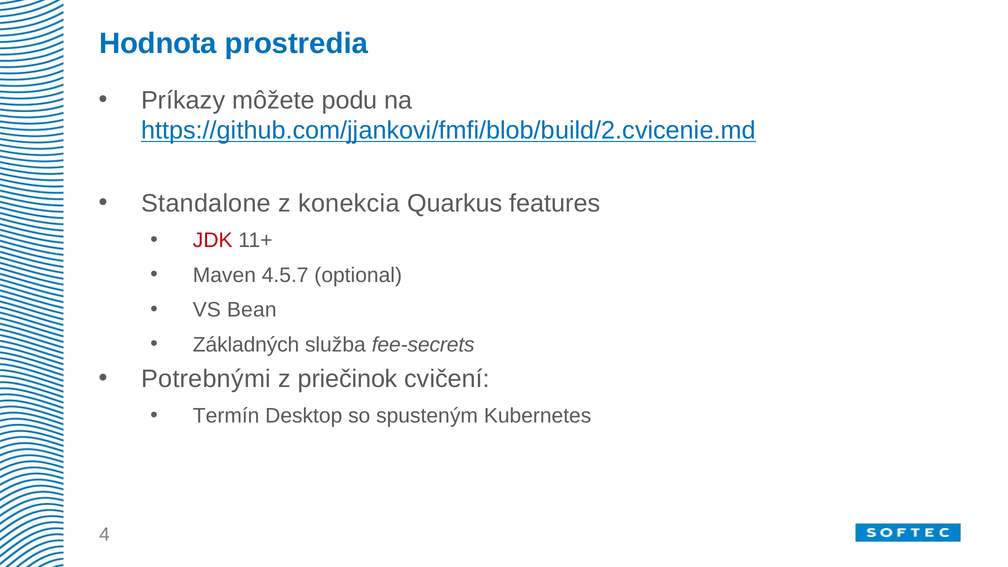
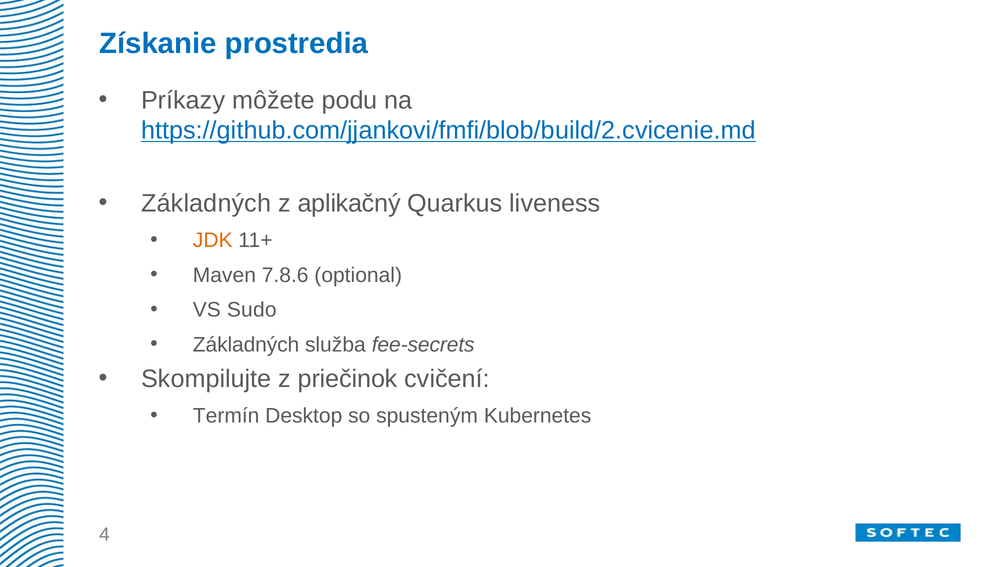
Hodnota: Hodnota -> Získanie
Standalone at (206, 204): Standalone -> Základných
konekcia: konekcia -> aplikačný
features: features -> liveness
JDK colour: red -> orange
4.5.7: 4.5.7 -> 7.8.6
Bean: Bean -> Sudo
Potrebnými: Potrebnými -> Skompilujte
